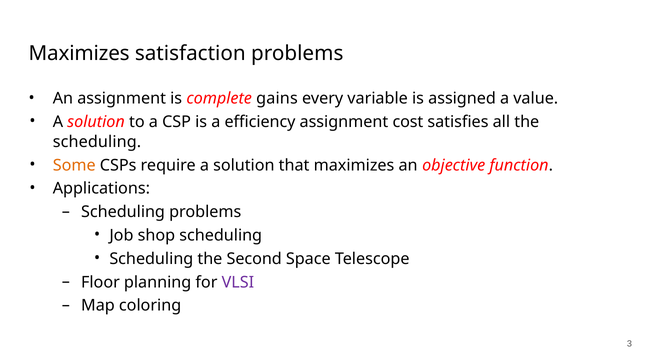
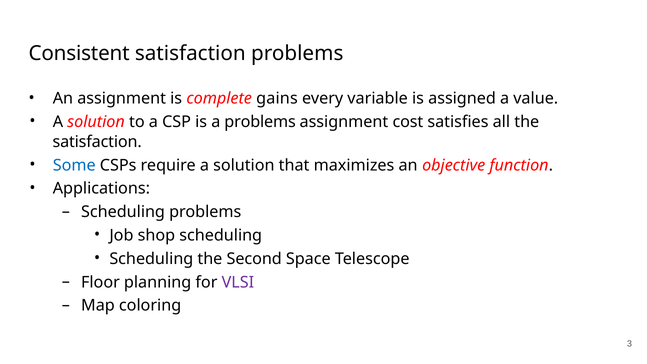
Maximizes at (79, 53): Maximizes -> Consistent
a efficiency: efficiency -> problems
scheduling at (97, 142): scheduling -> satisfaction
Some colour: orange -> blue
